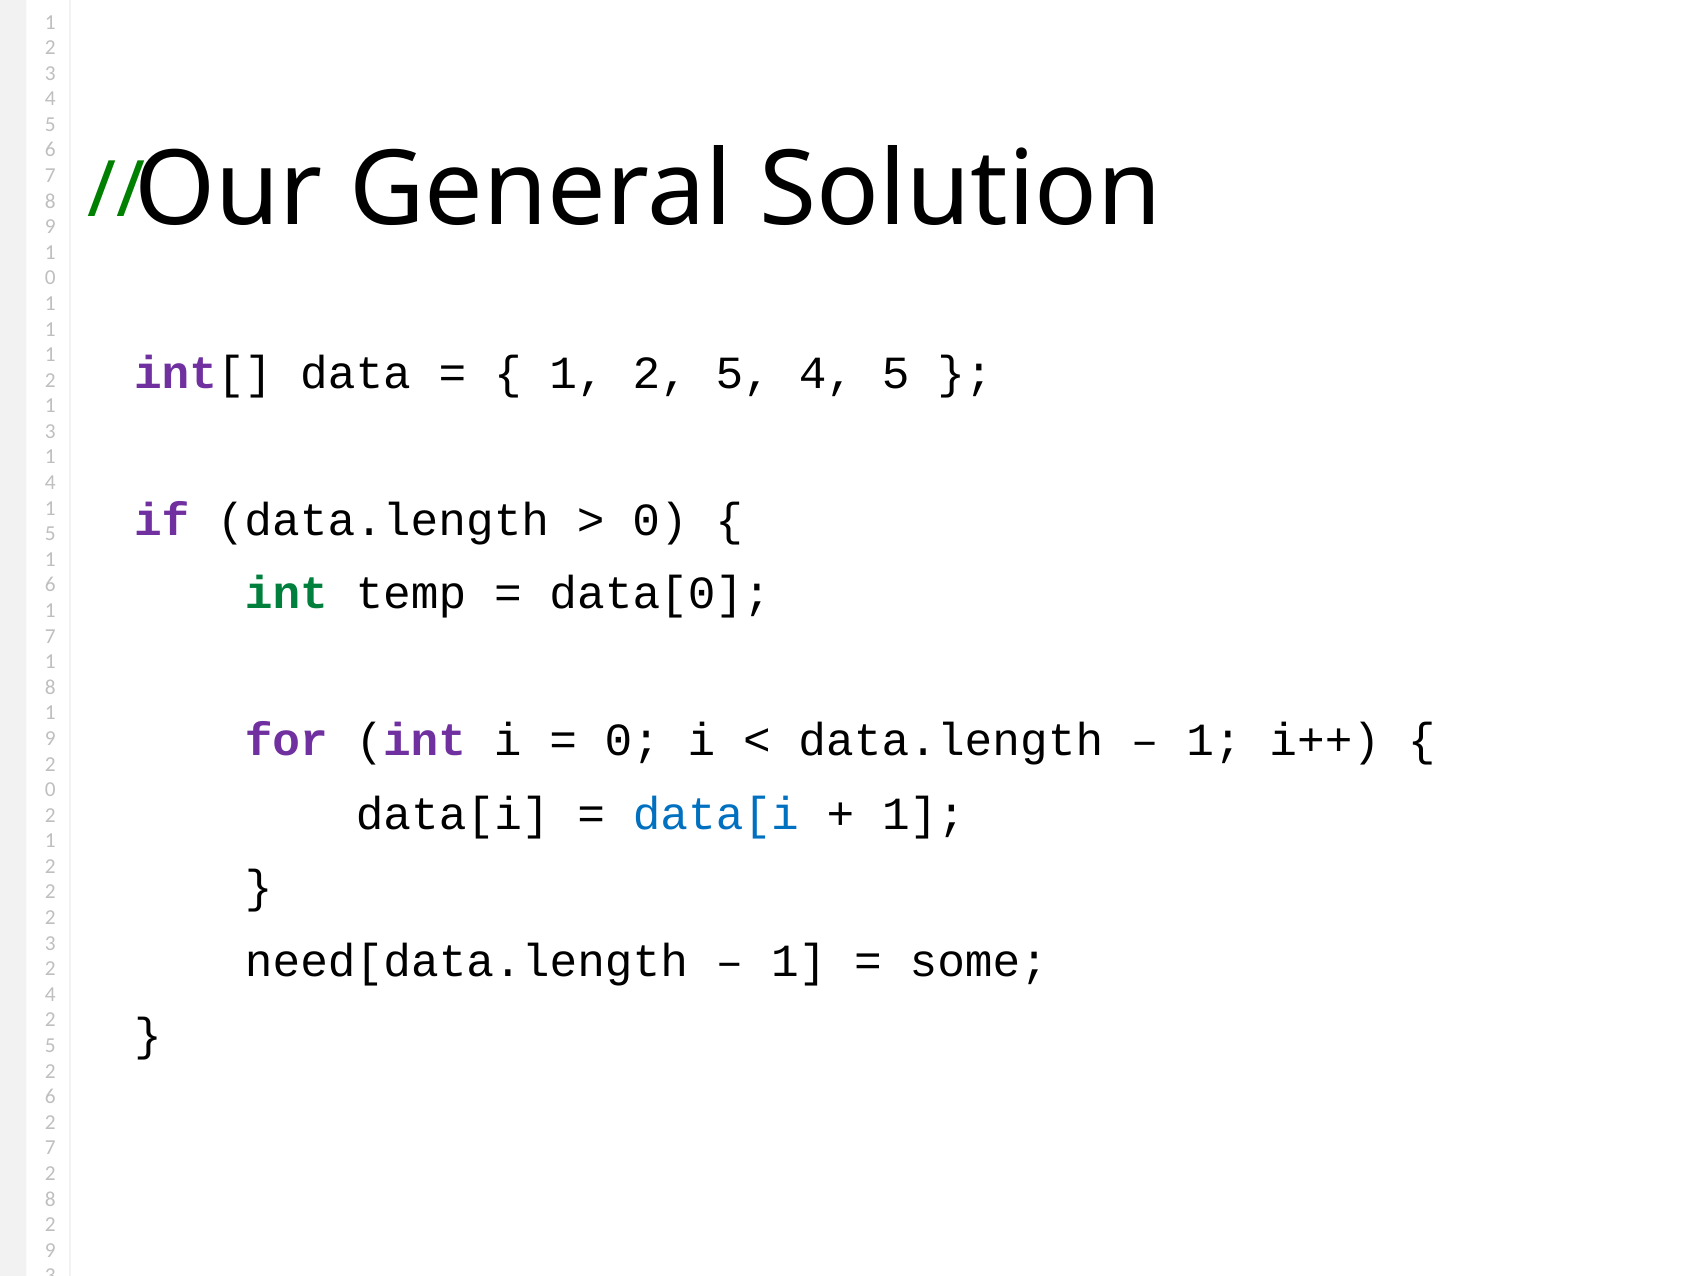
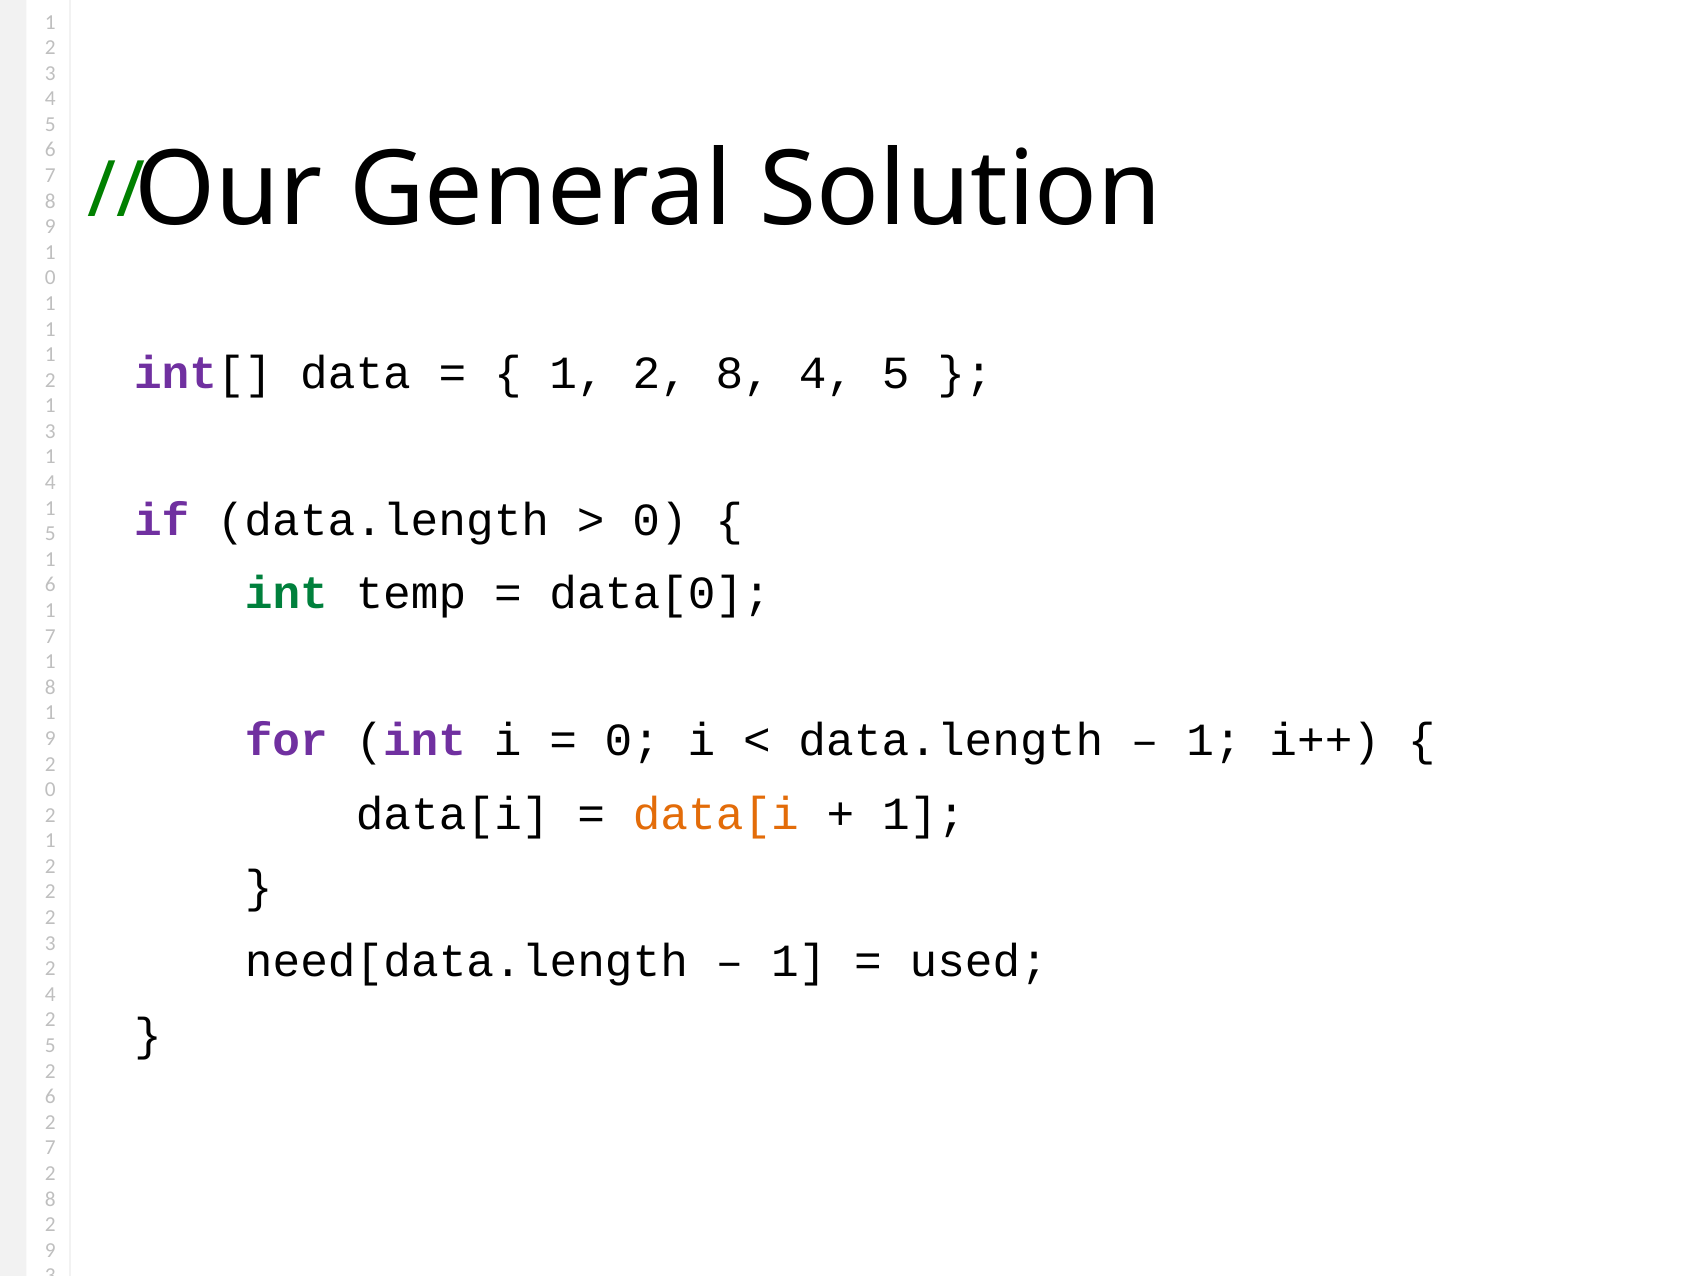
1 2 5: 5 -> 8
data[i at (716, 814) colour: blue -> orange
some: some -> used
